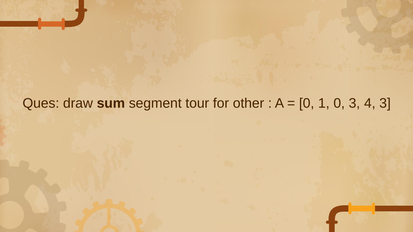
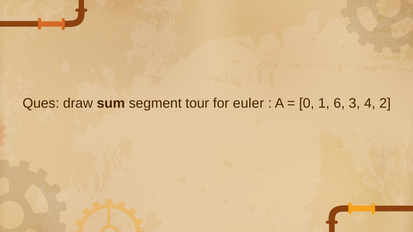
other: other -> euler
1 0: 0 -> 6
4 3: 3 -> 2
